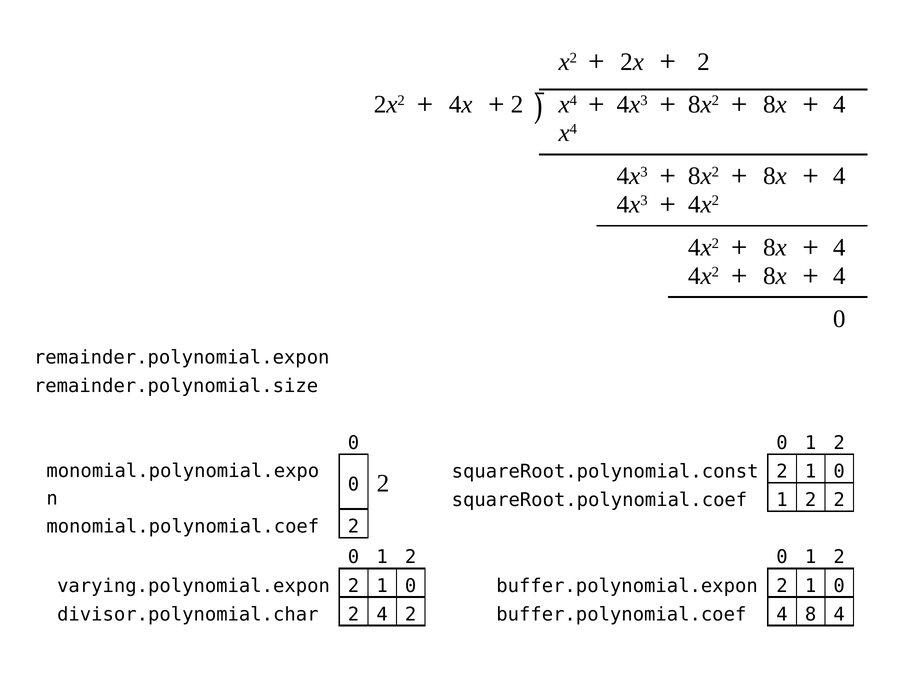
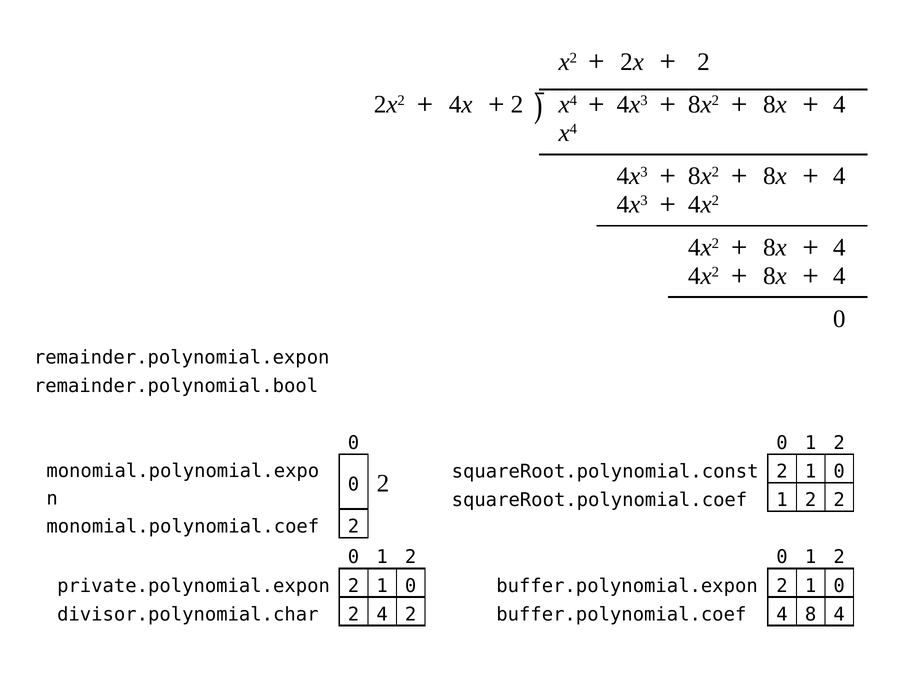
remainder.polynomial.size: remainder.polynomial.size -> remainder.polynomial.bool
varying.polynomial.expon: varying.polynomial.expon -> private.polynomial.expon
